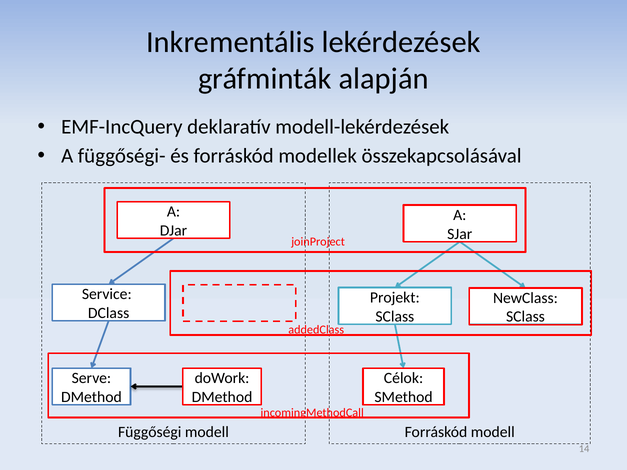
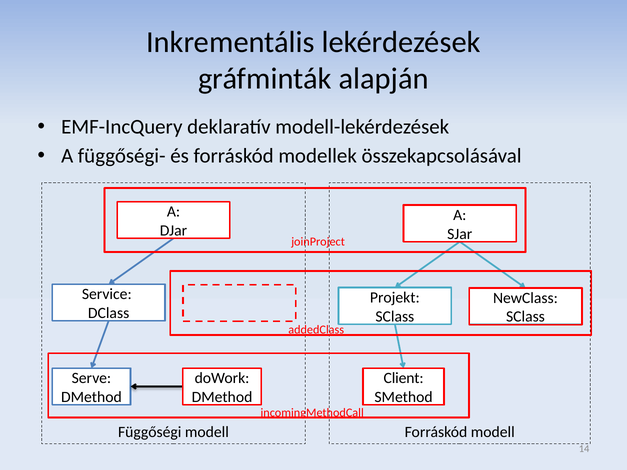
Célok: Célok -> Client
